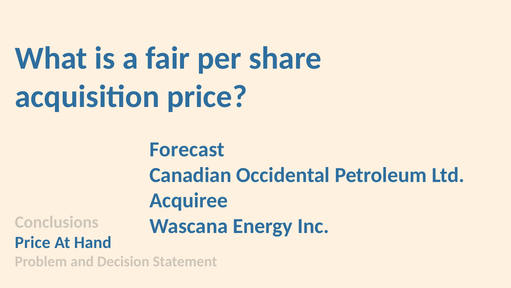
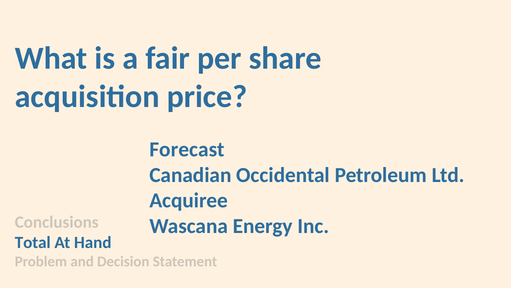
Price at (33, 242): Price -> Total
